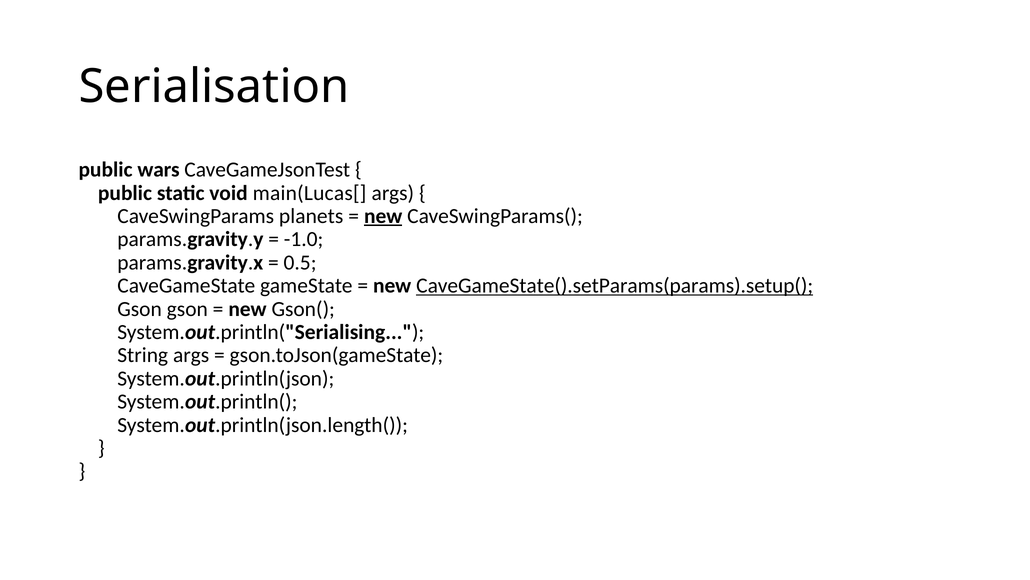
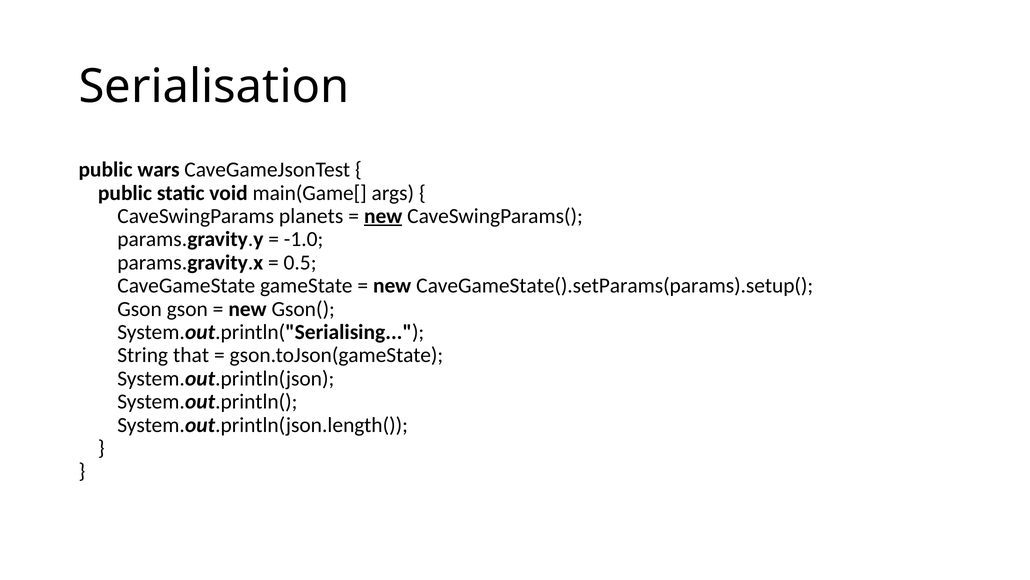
main(Lucas[: main(Lucas[ -> main(Game[
CaveGameState().setParams(params).setup( underline: present -> none
String args: args -> that
